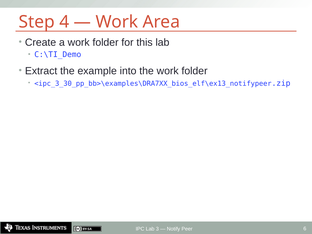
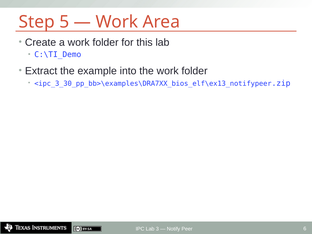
4: 4 -> 5
